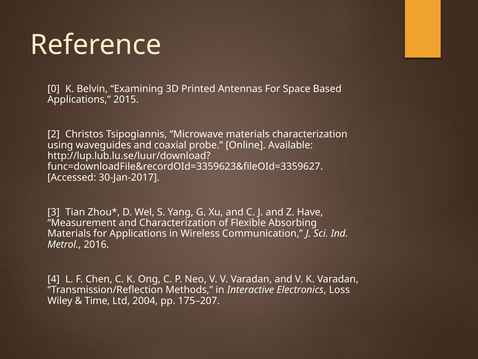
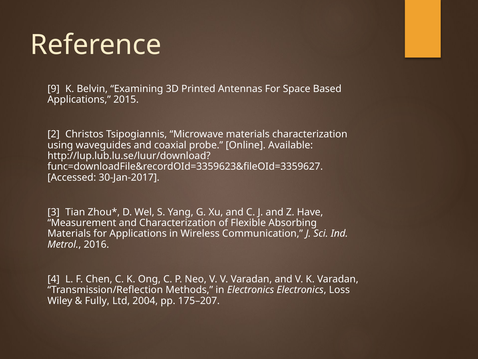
0: 0 -> 9
in Interactive: Interactive -> Electronics
Time: Time -> Fully
